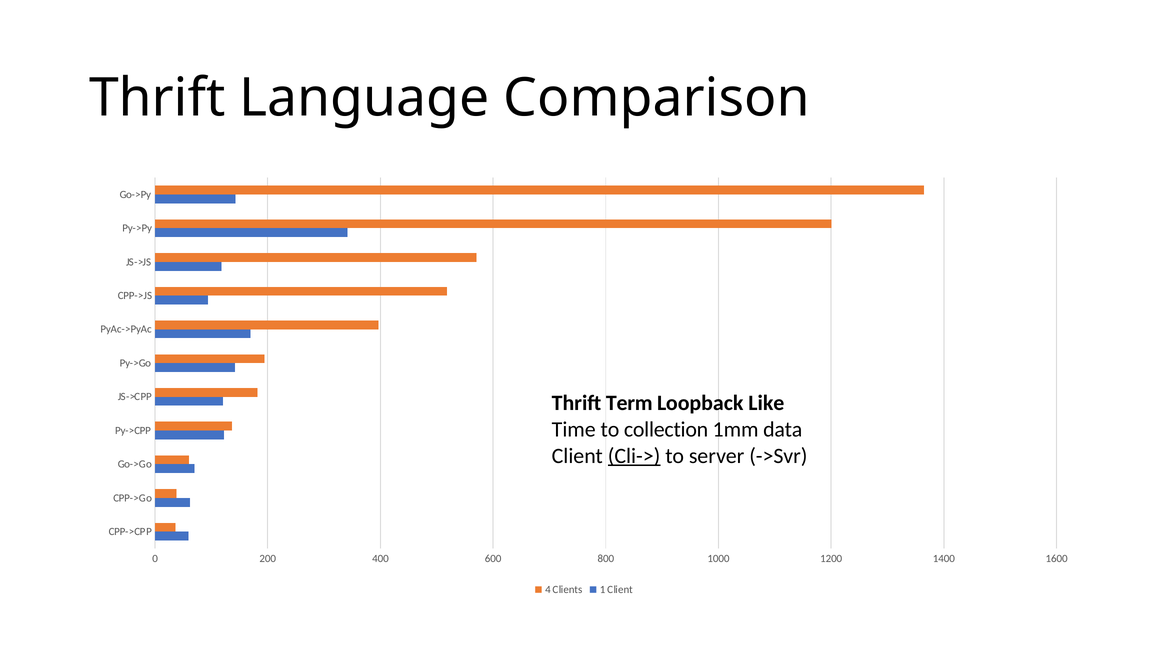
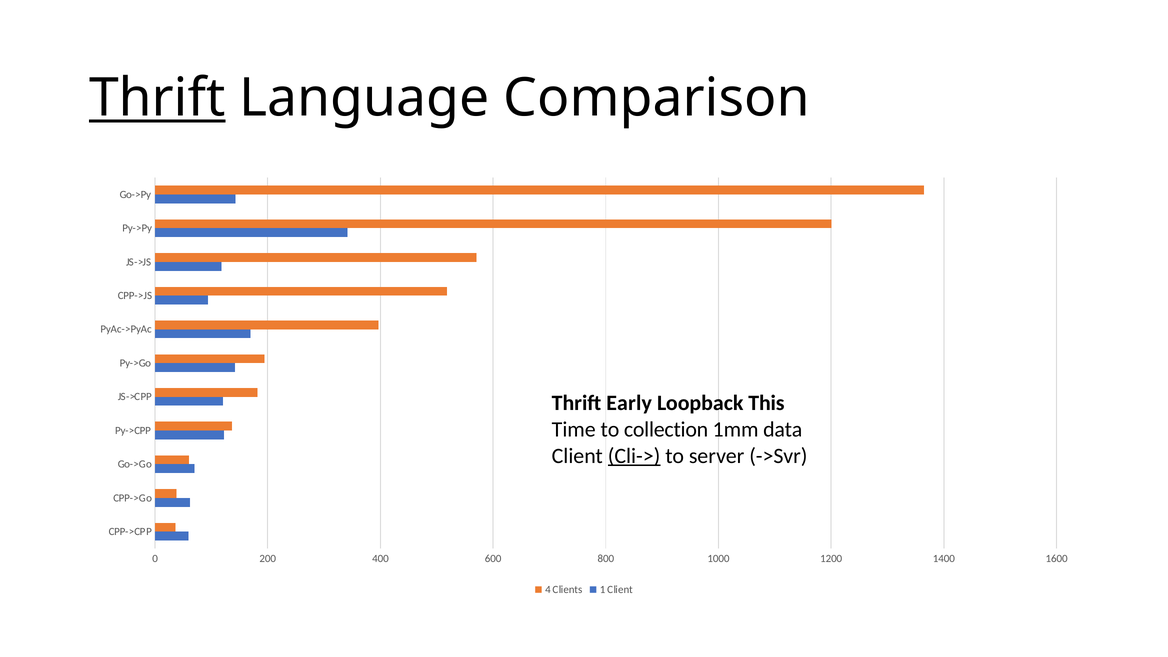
Thrift at (157, 98) underline: none -> present
Term: Term -> Early
Like: Like -> This
